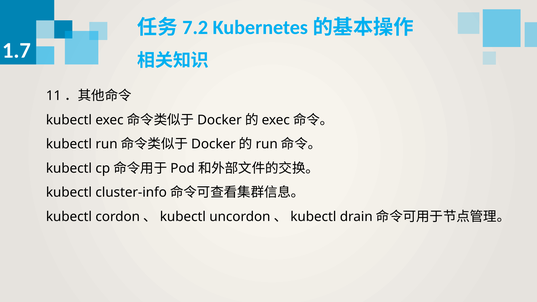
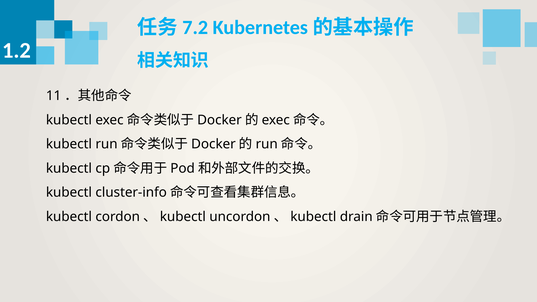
1.7: 1.7 -> 1.2
